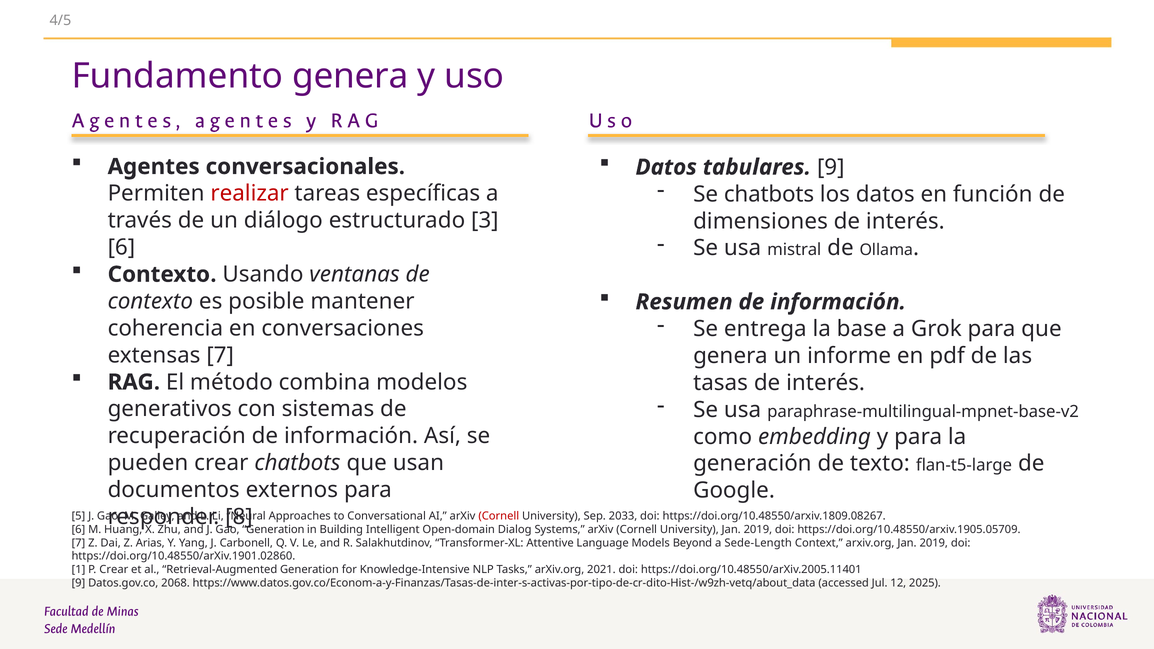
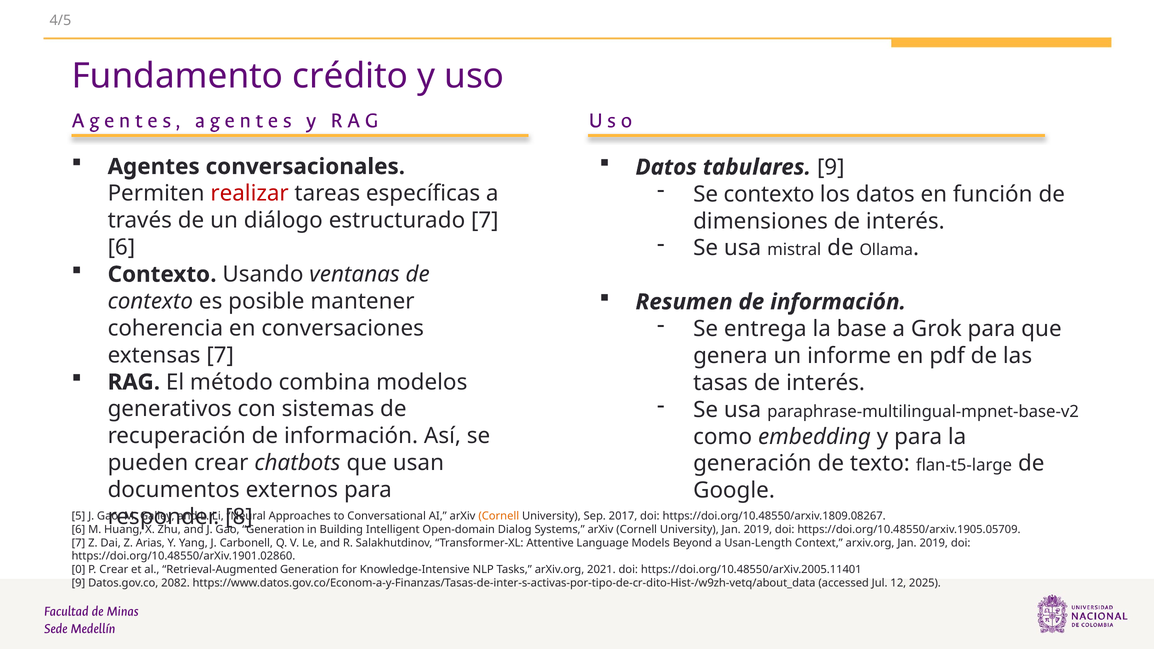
Fundamento genera: genera -> crédito
Se chatbots: chatbots -> contexto
estructurado 3: 3 -> 7
Cornell at (499, 516) colour: red -> orange
2033: 2033 -> 2017
Sede-Length: Sede-Length -> Usan-Length
1: 1 -> 0
2068: 2068 -> 2082
